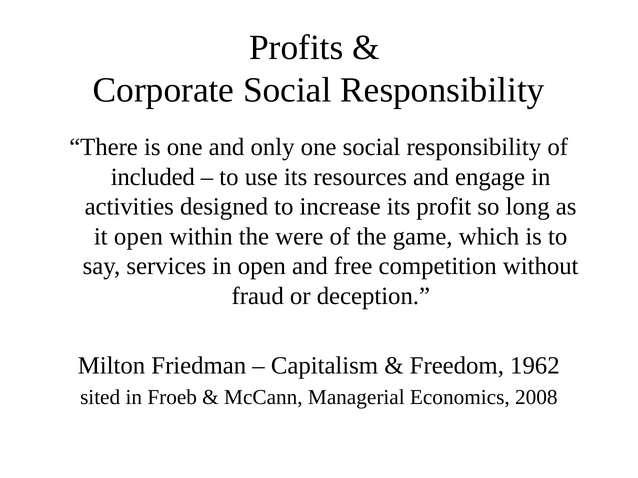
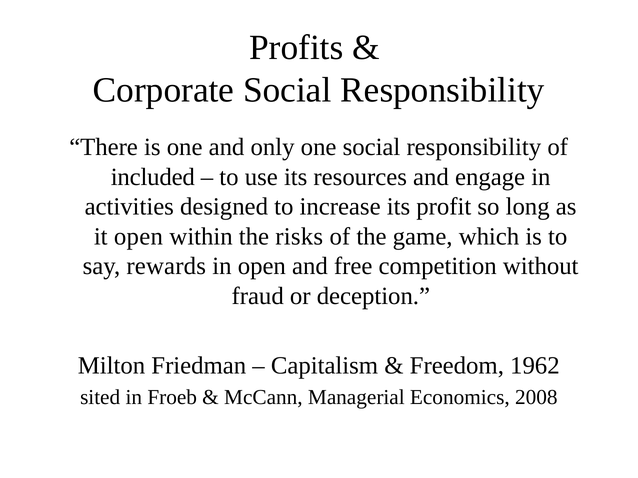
were: were -> risks
services: services -> rewards
